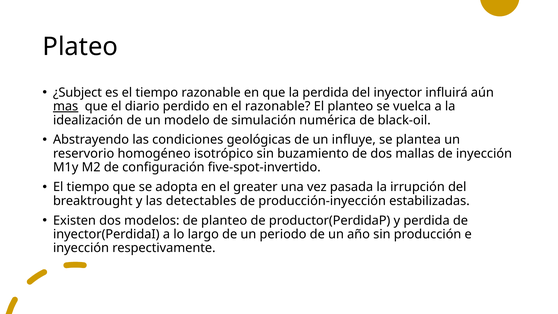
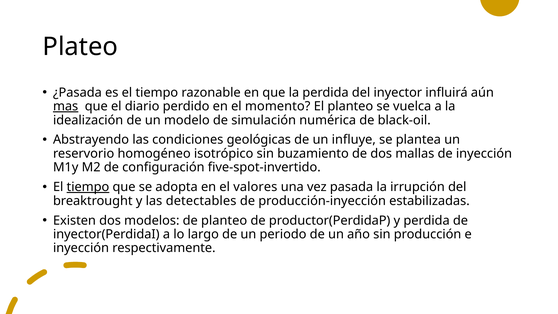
¿Subject: ¿Subject -> ¿Pasada
el razonable: razonable -> momento
tiempo at (88, 187) underline: none -> present
greater: greater -> valores
